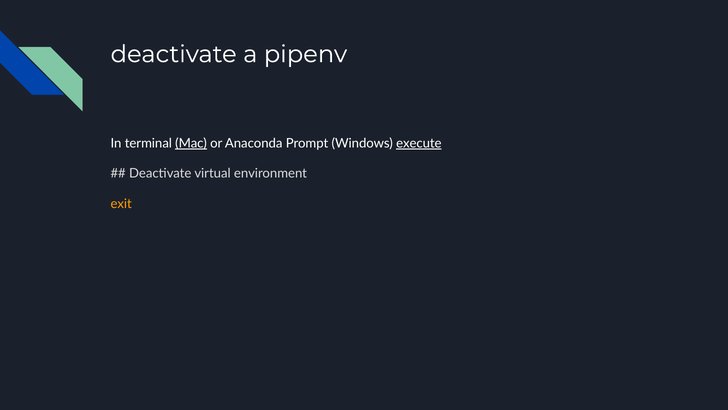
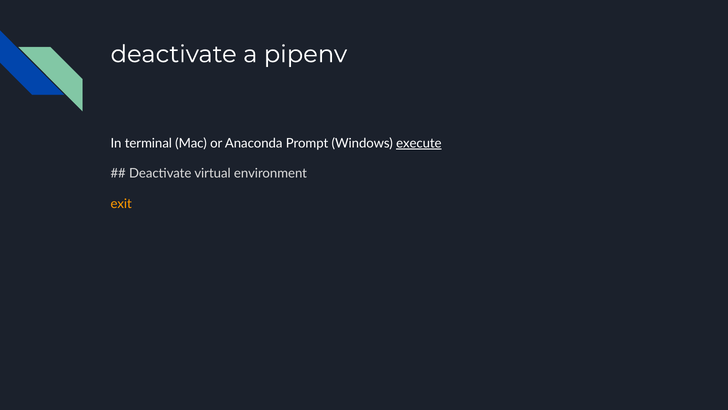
Mac underline: present -> none
